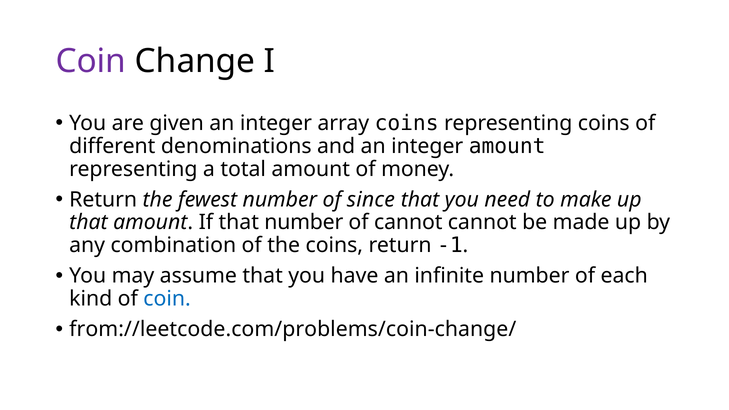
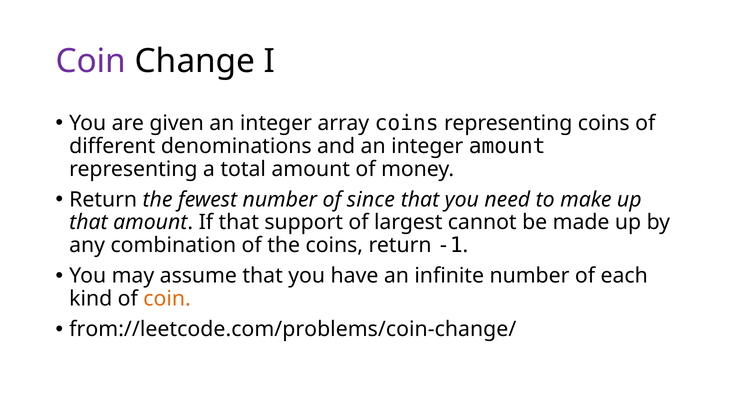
that number: number -> support
of cannot: cannot -> largest
coin at (167, 299) colour: blue -> orange
